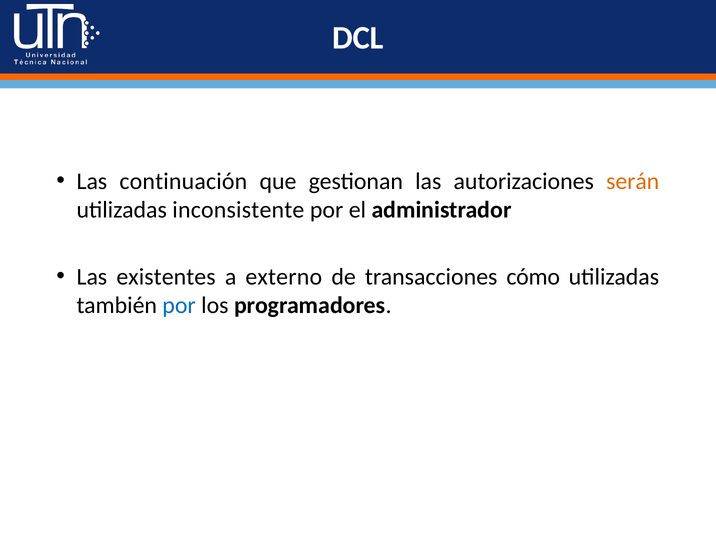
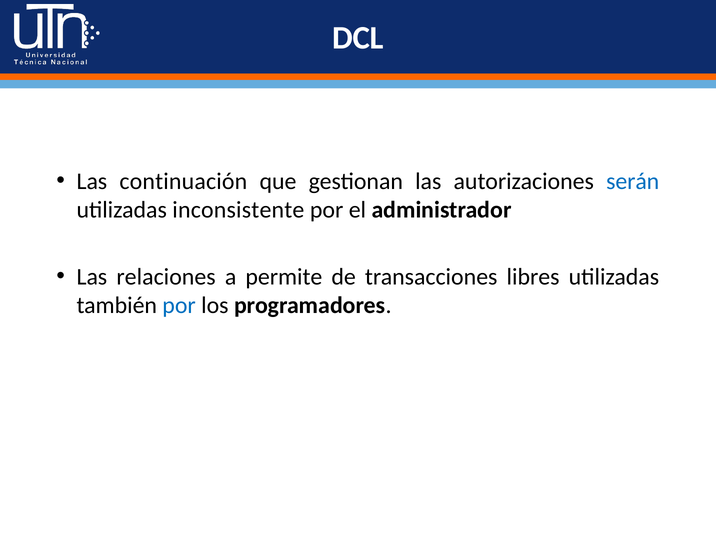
serán colour: orange -> blue
existentes: existentes -> relaciones
externo: externo -> permite
cómo: cómo -> libres
